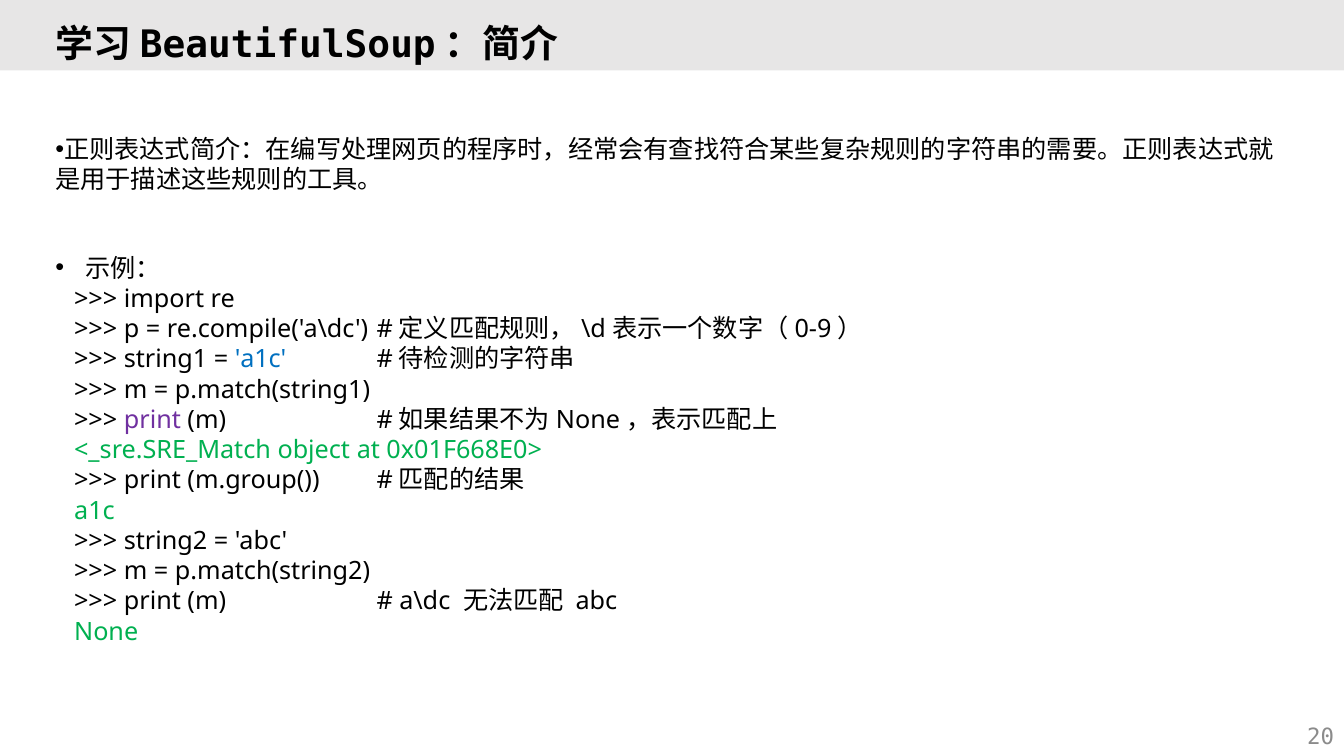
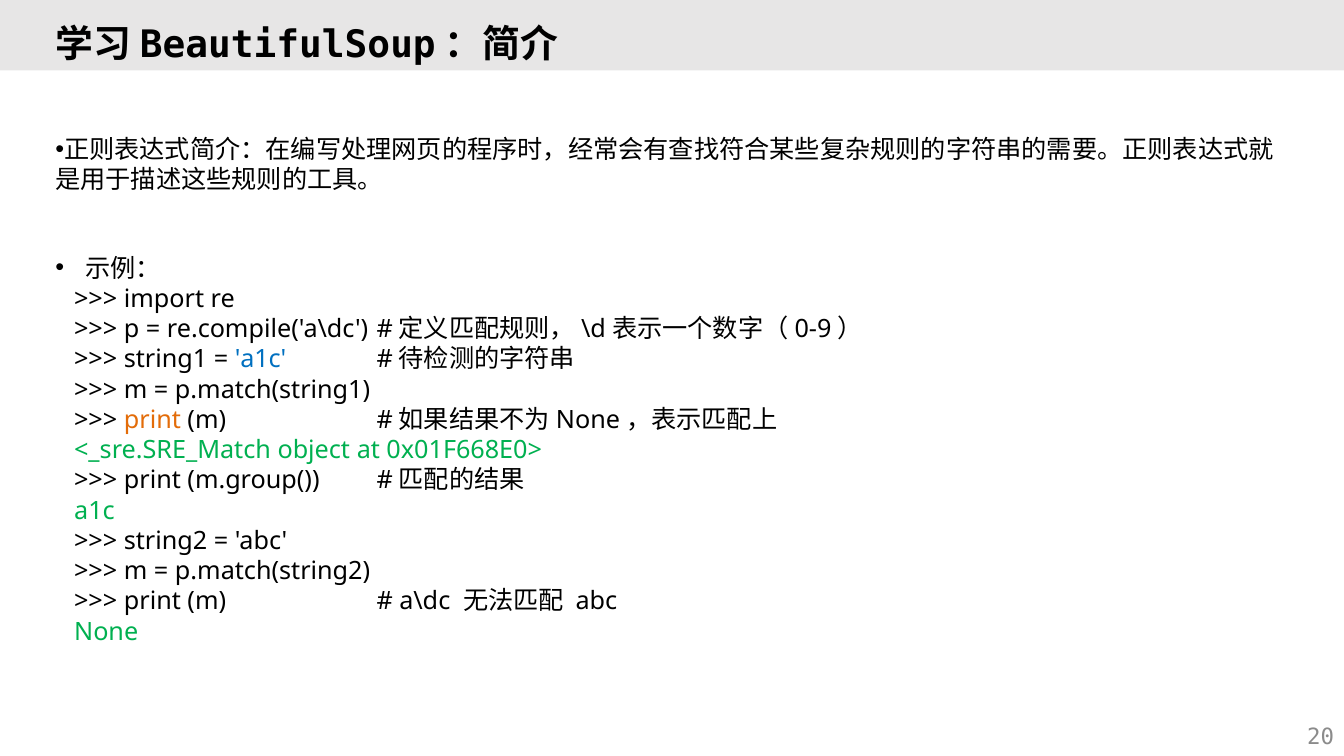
print at (152, 420) colour: purple -> orange
